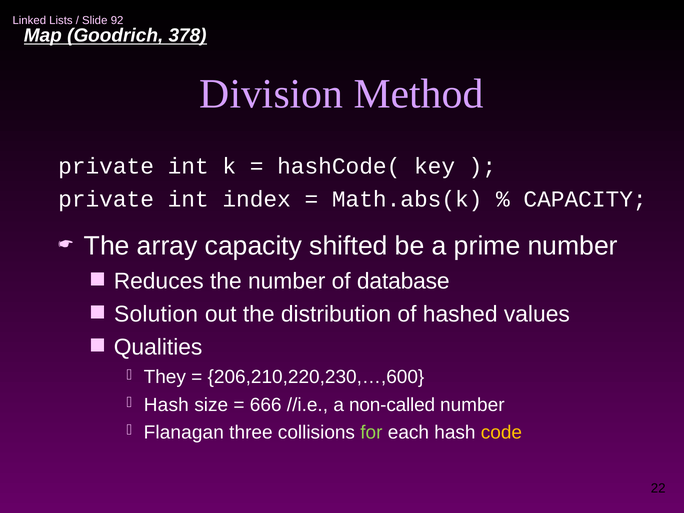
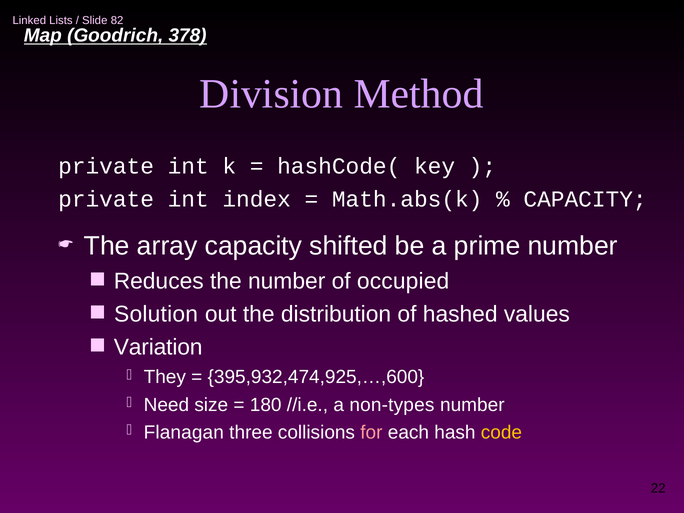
92: 92 -> 82
database: database -> occupied
Qualities: Qualities -> Variation
206,210,220,230,…,600: 206,210,220,230,…,600 -> 395,932,474,925,…,600
Hash at (166, 405): Hash -> Need
666: 666 -> 180
non-called: non-called -> non-types
for colour: light green -> pink
